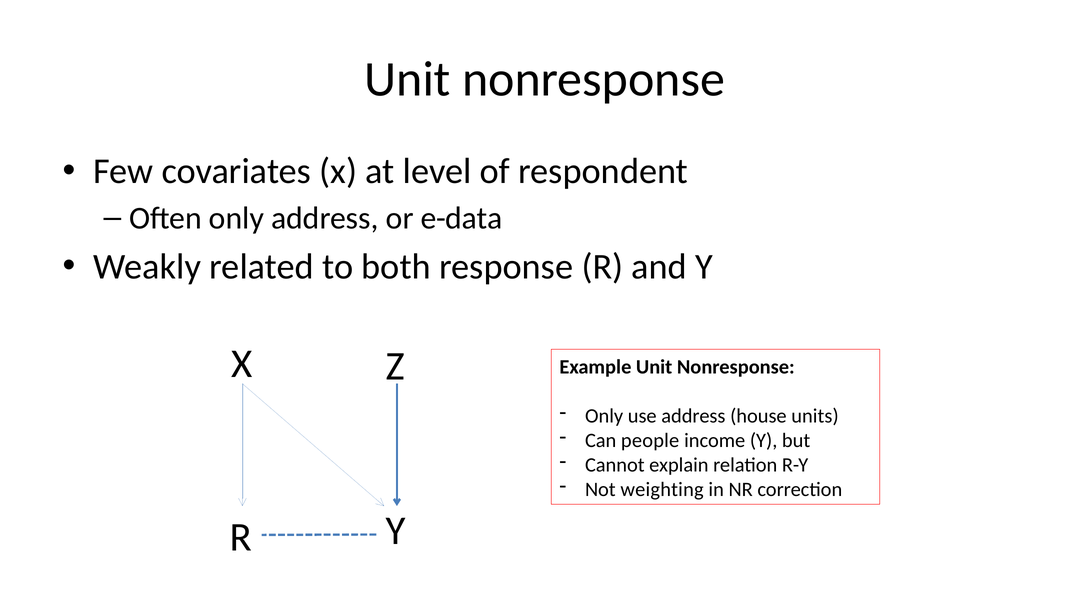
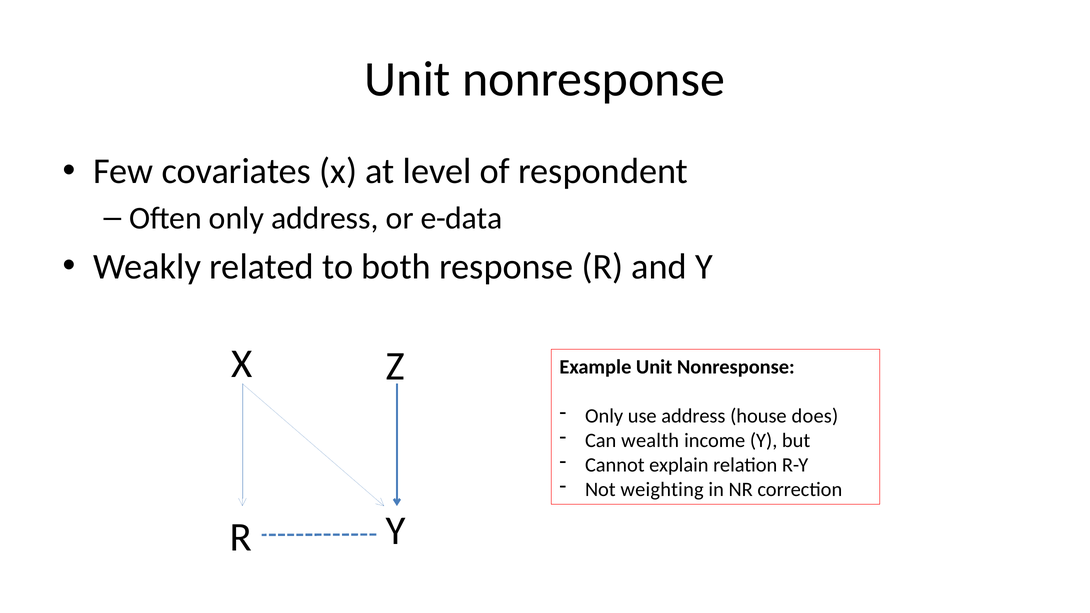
units: units -> does
people: people -> wealth
